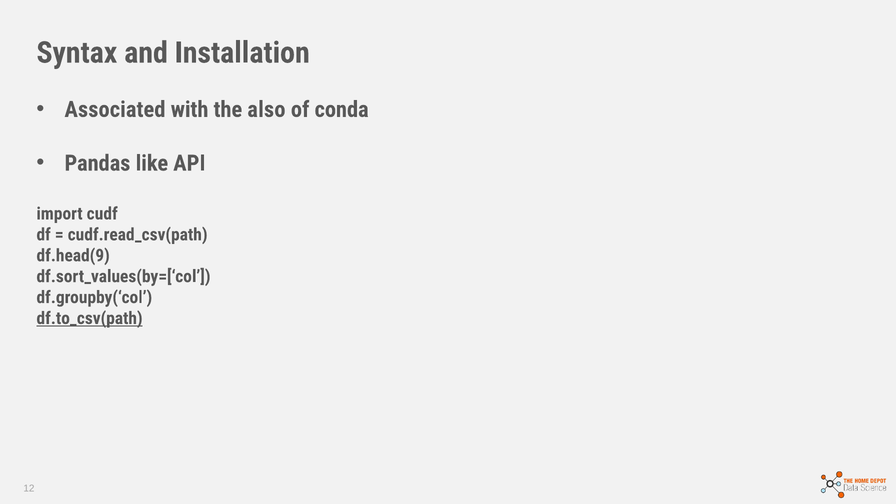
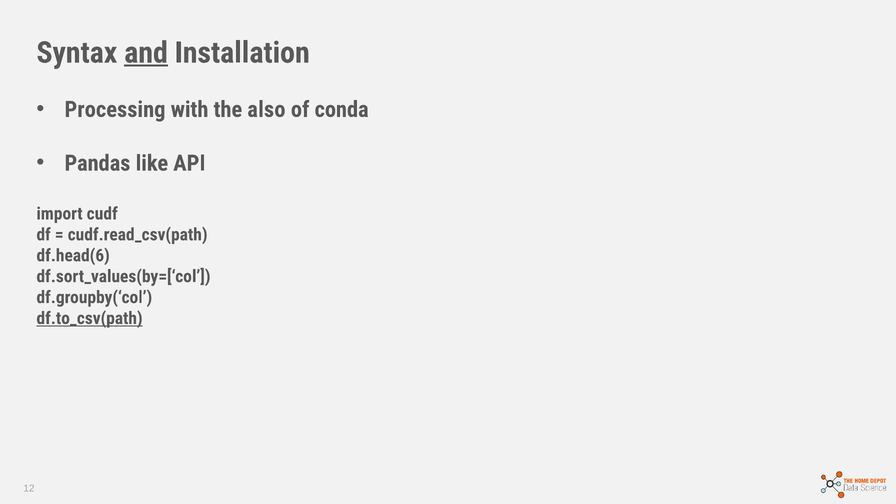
and underline: none -> present
Associated: Associated -> Processing
df.head(9: df.head(9 -> df.head(6
